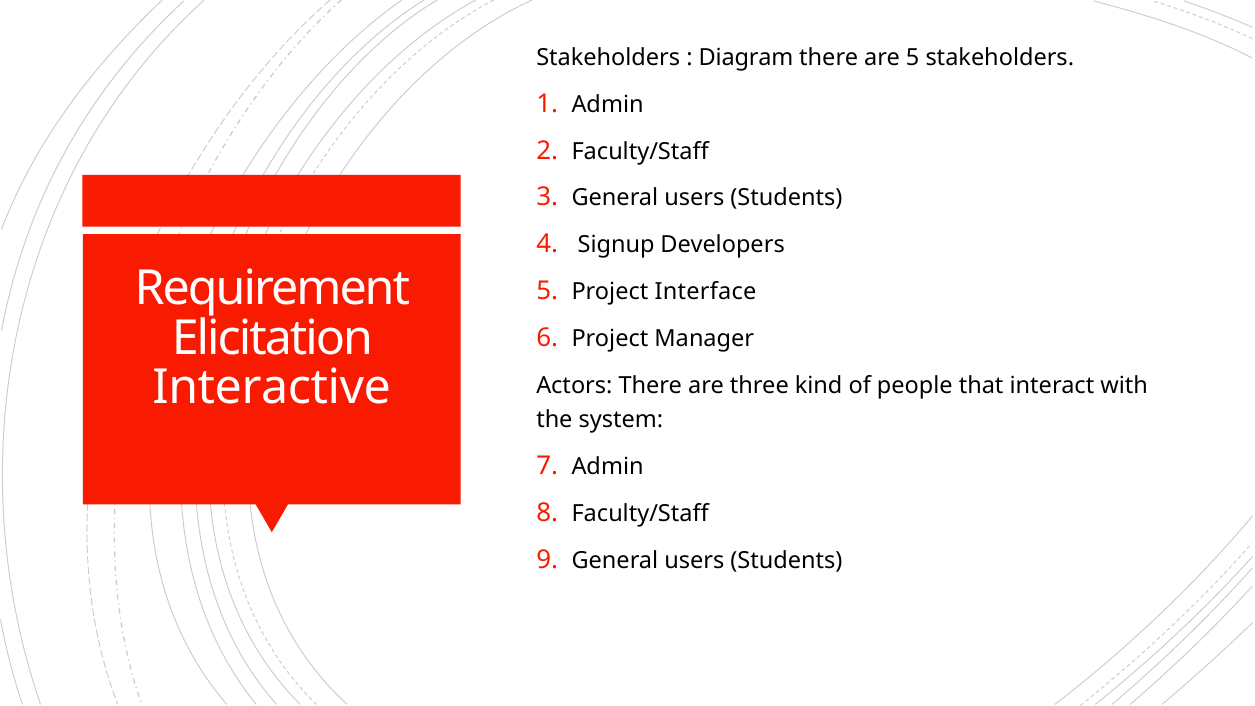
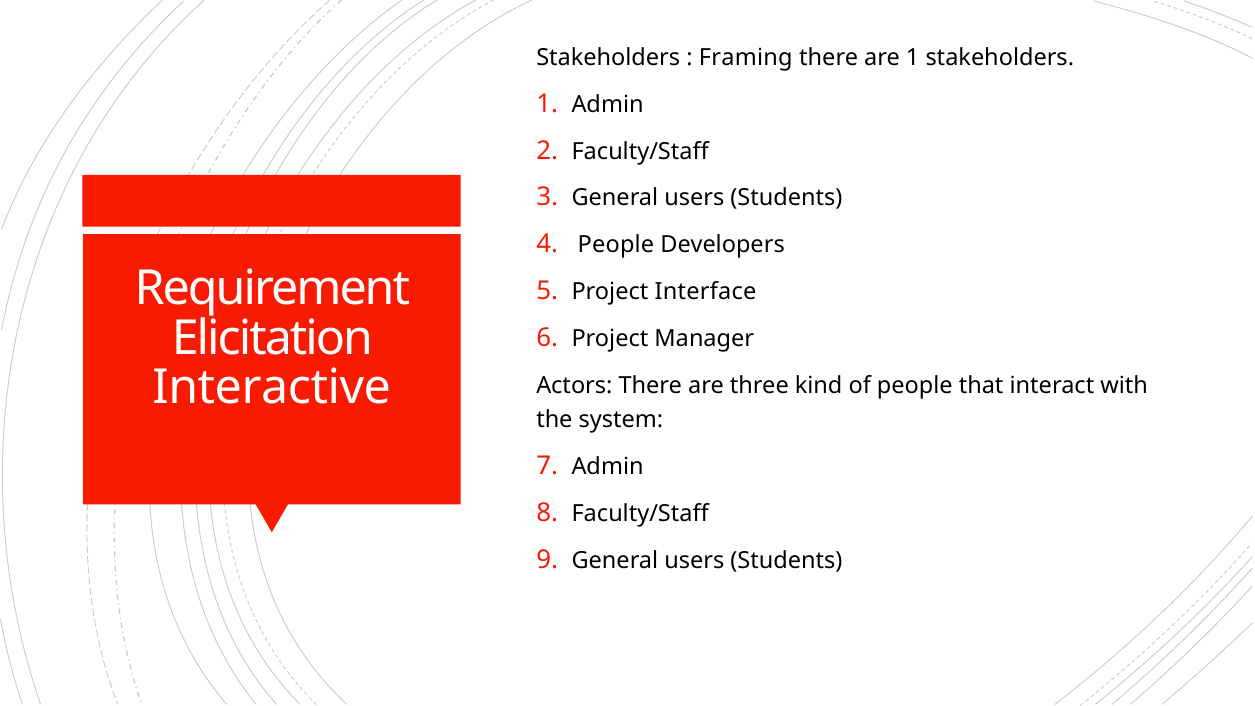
Diagram: Diagram -> Framing
are 5: 5 -> 1
Signup at (616, 245): Signup -> People
